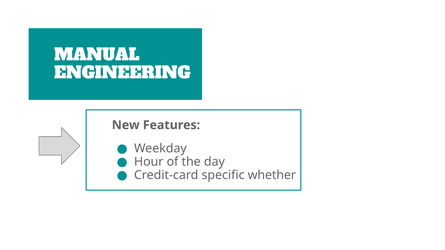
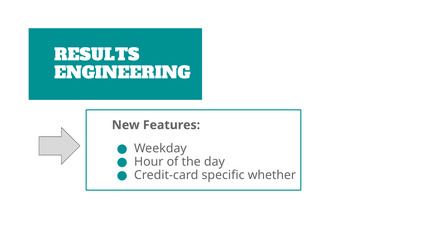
MANUAL: MANUAL -> RESULTS
